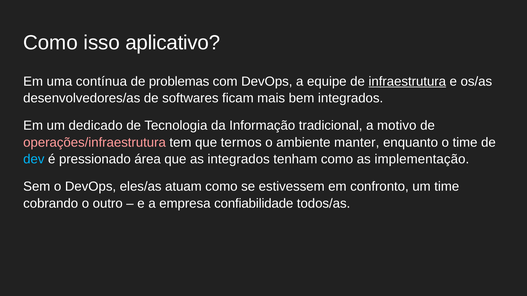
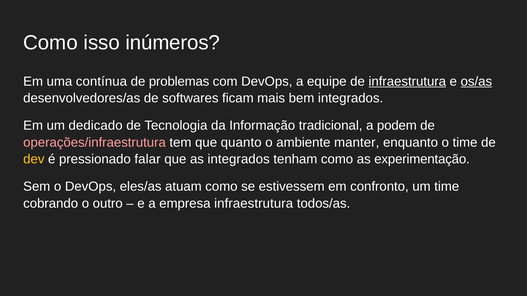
aplicativo: aplicativo -> inúmeros
os/as underline: none -> present
motivo: motivo -> podem
termos: termos -> quanto
dev colour: light blue -> yellow
área: área -> falar
implementação: implementação -> experimentação
empresa confiabilidade: confiabilidade -> infraestrutura
